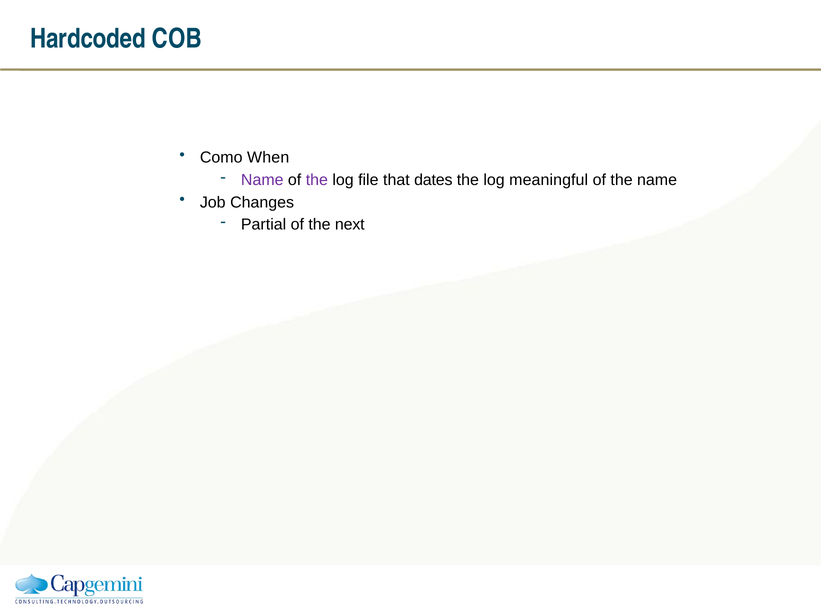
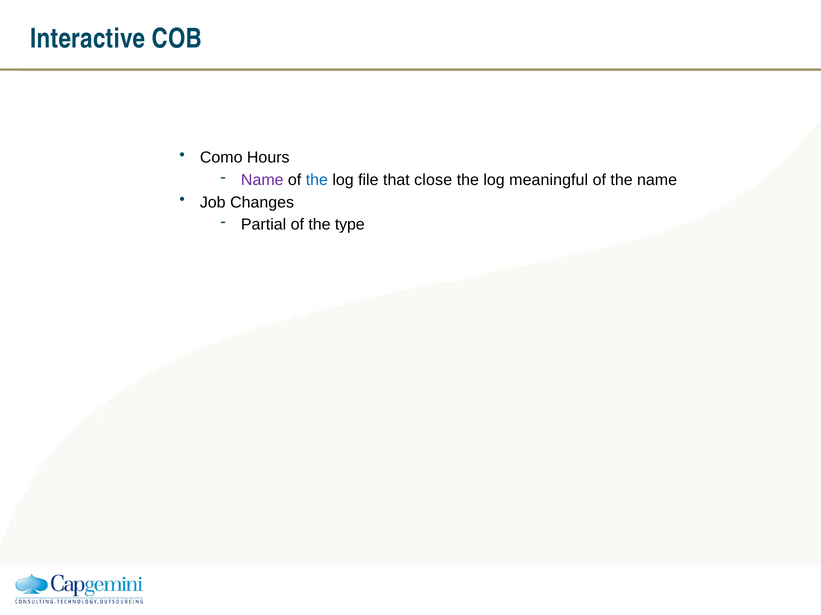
Hardcoded: Hardcoded -> Interactive
When: When -> Hours
the at (317, 180) colour: purple -> blue
dates: dates -> close
next: next -> type
